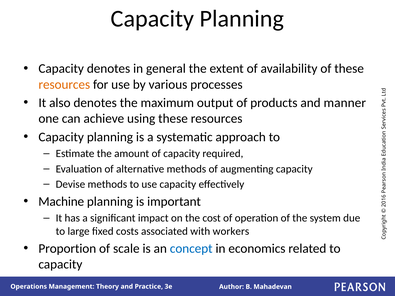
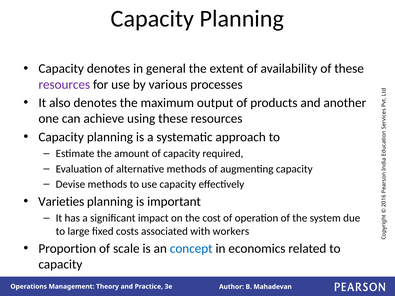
resources at (64, 84) colour: orange -> purple
manner: manner -> another
Machine: Machine -> Varieties
